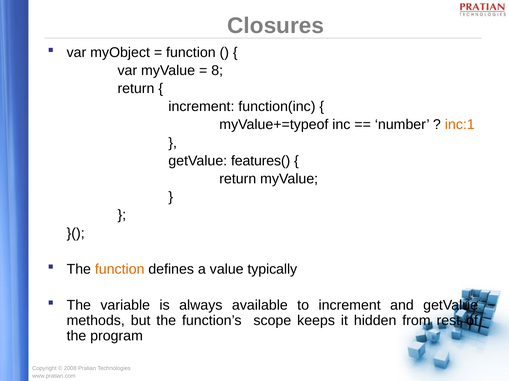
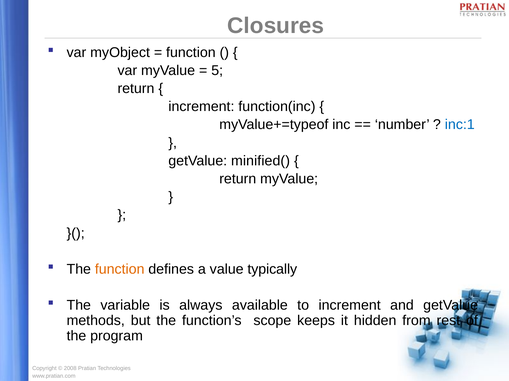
8: 8 -> 5
inc:1 colour: orange -> blue
features(: features( -> minified(
